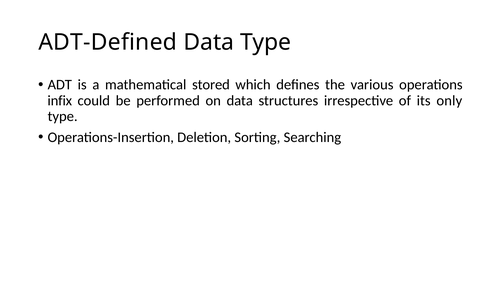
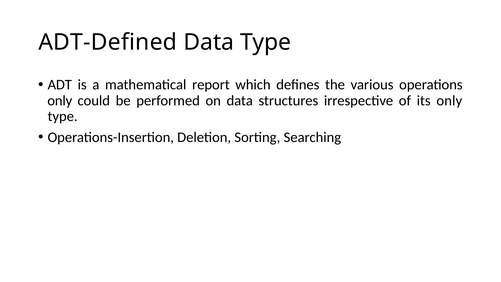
stored: stored -> report
infix at (60, 100): infix -> only
